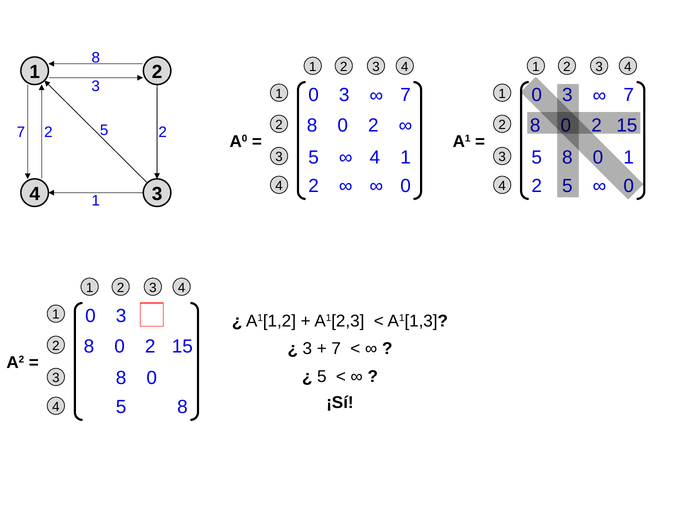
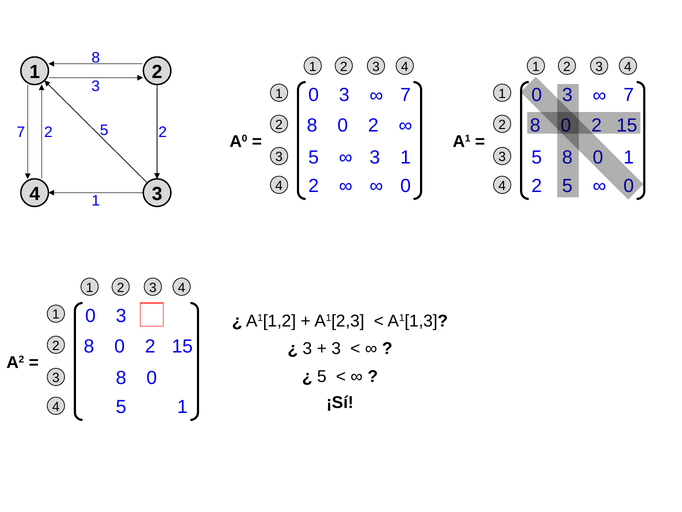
4 at (375, 157): 4 -> 3
7 at (336, 348): 7 -> 3
8 at (182, 407): 8 -> 1
